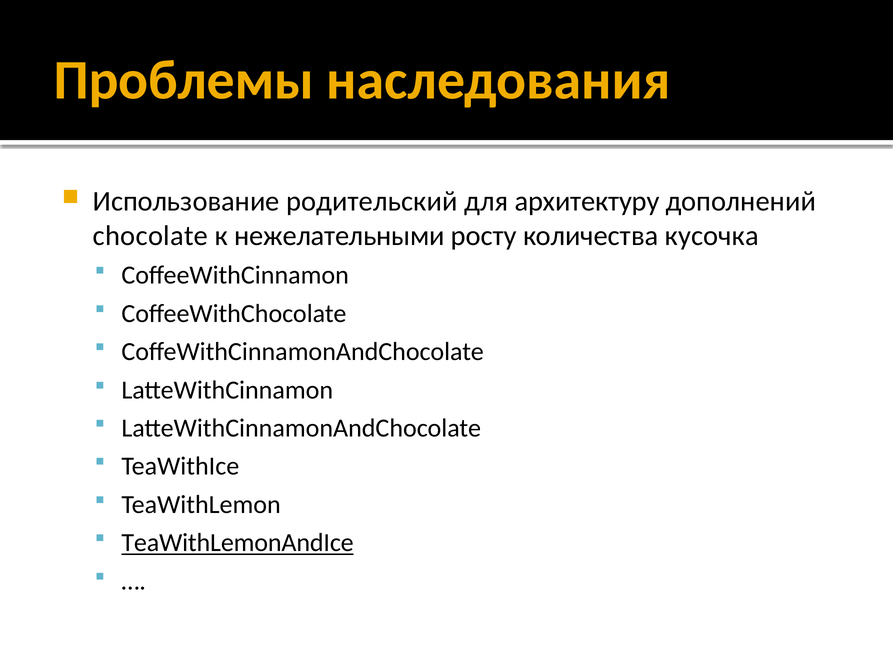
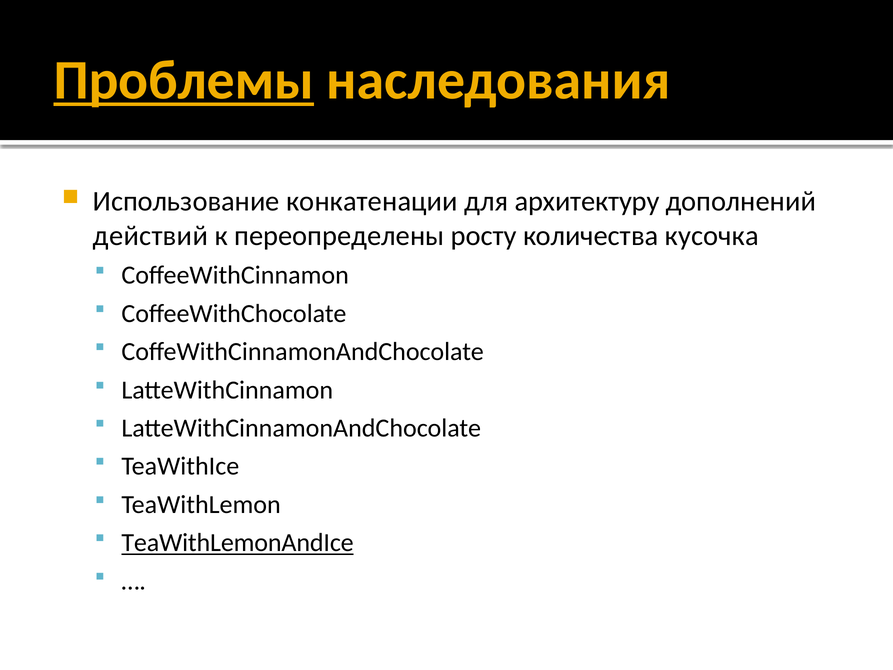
Проблемы underline: none -> present
родительский: родительский -> конкатенации
chocolate: chocolate -> действий
нежелательными: нежелательными -> переопределены
